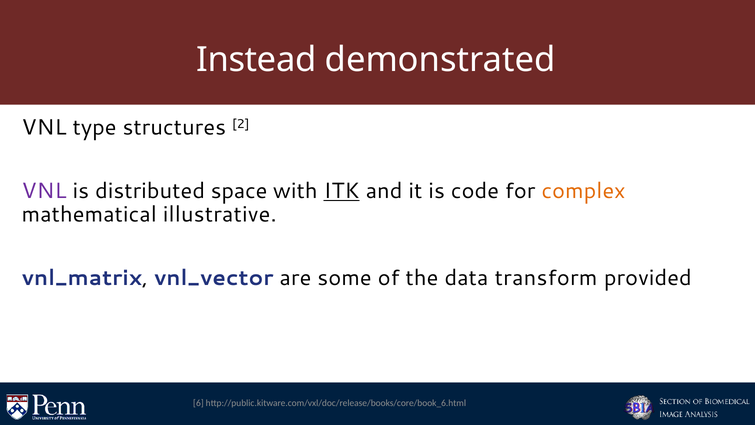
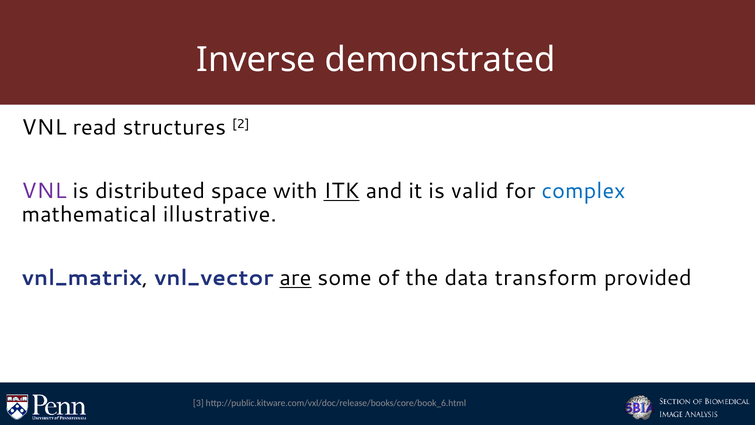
Instead: Instead -> Inverse
type: type -> read
code: code -> valid
complex colour: orange -> blue
are underline: none -> present
6: 6 -> 3
